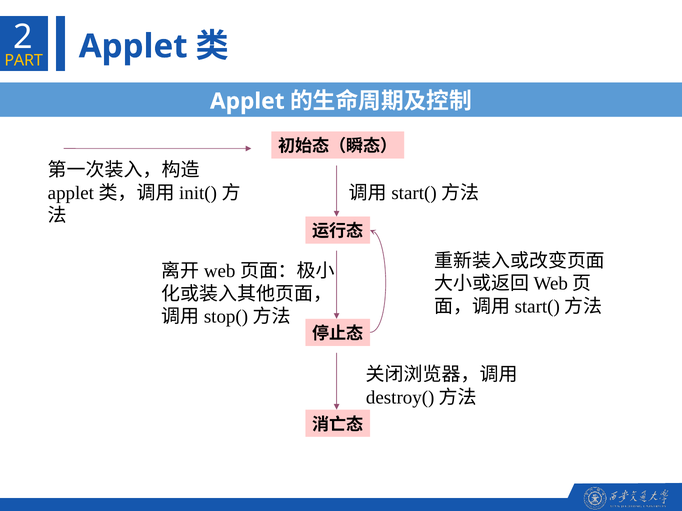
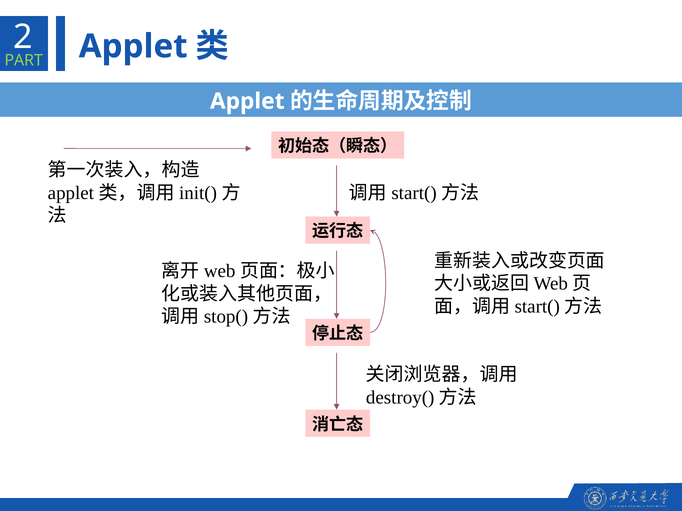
PART colour: yellow -> light green
